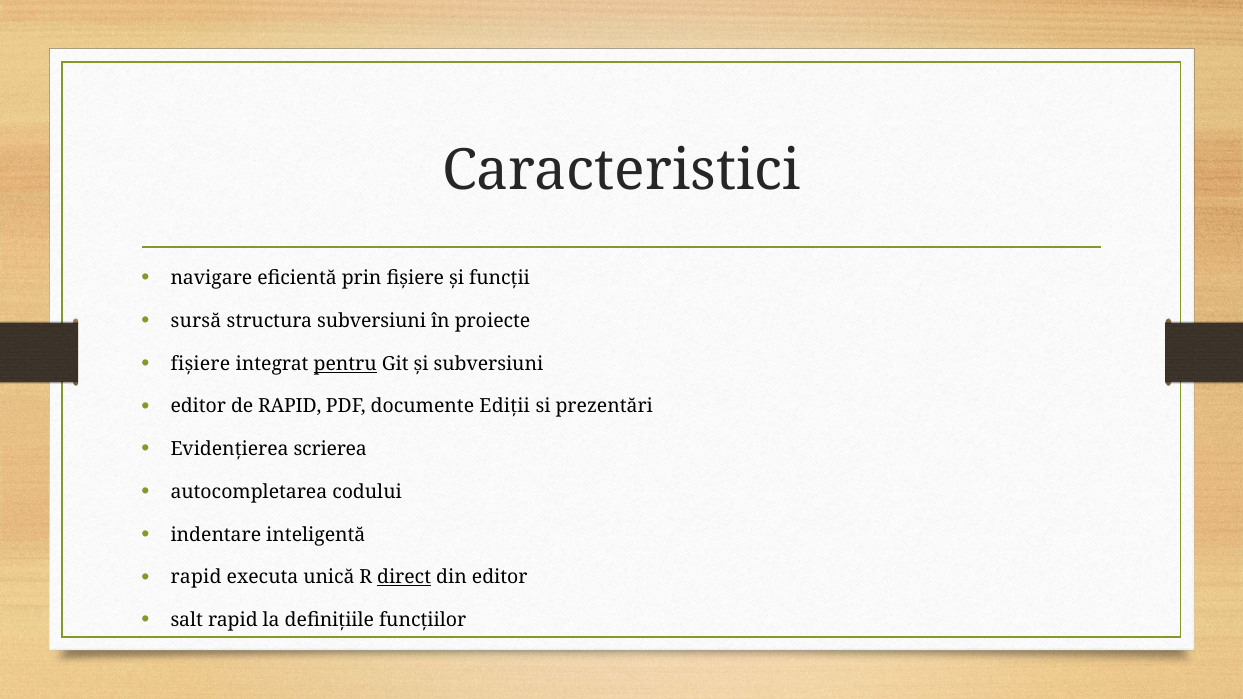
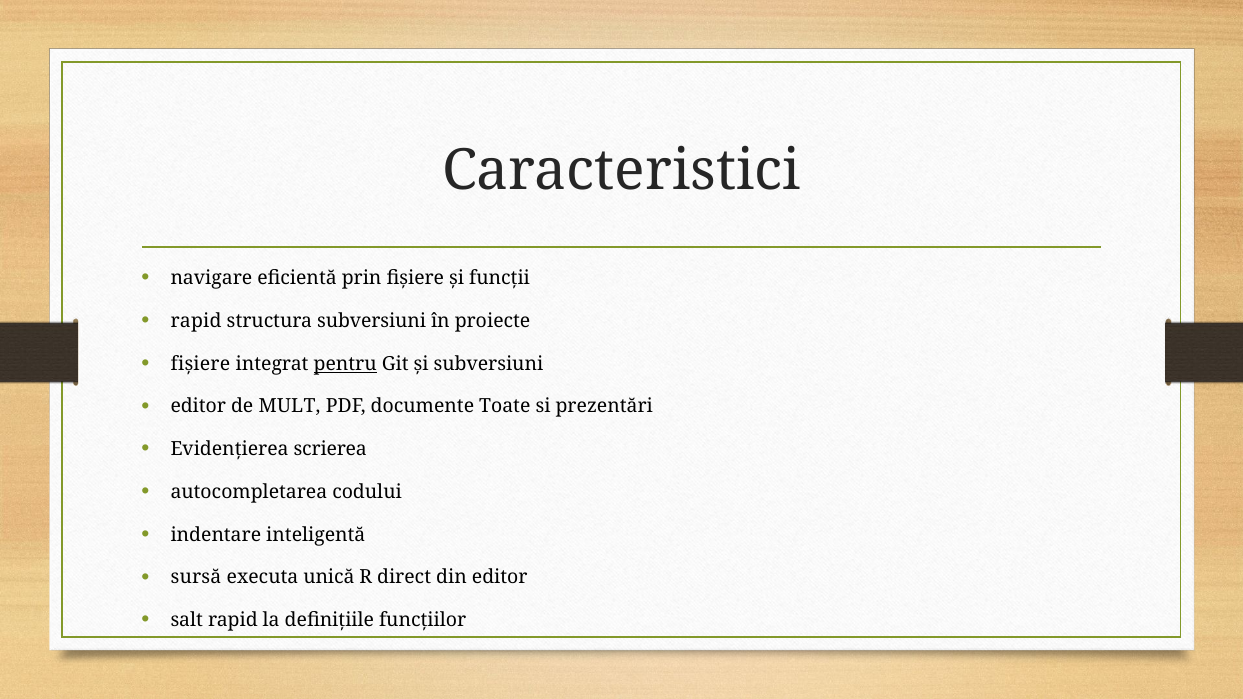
sursă at (196, 321): sursă -> rapid
de RAPID: RAPID -> MULT
Ediții: Ediții -> Toate
rapid at (196, 578): rapid -> sursă
direct underline: present -> none
